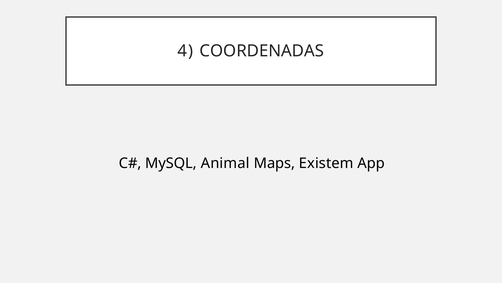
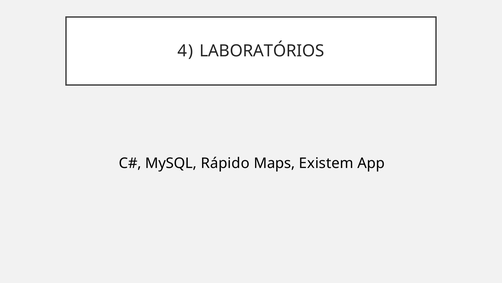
COORDENADAS: COORDENADAS -> LABORATÓRIOS
Animal: Animal -> Rápido
